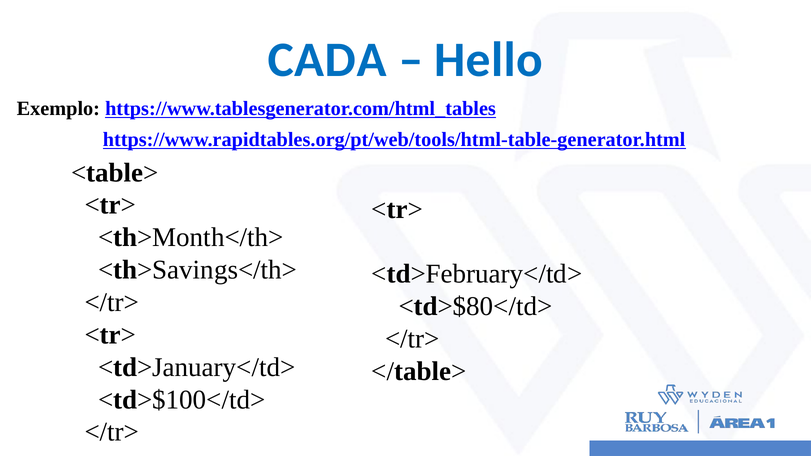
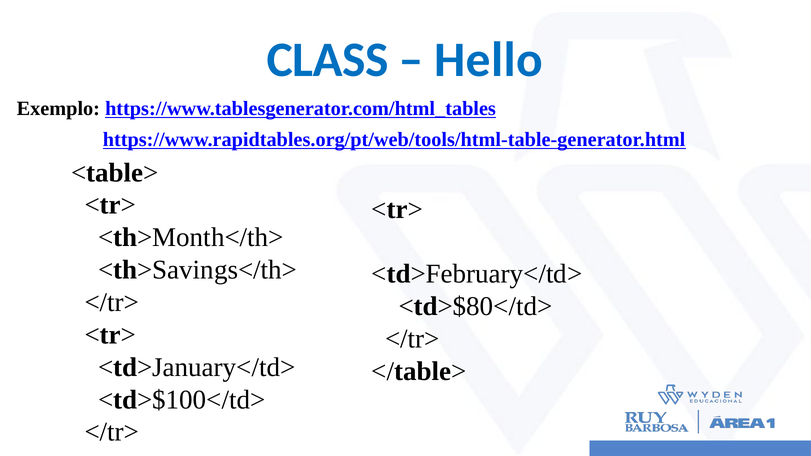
CADA: CADA -> CLASS
